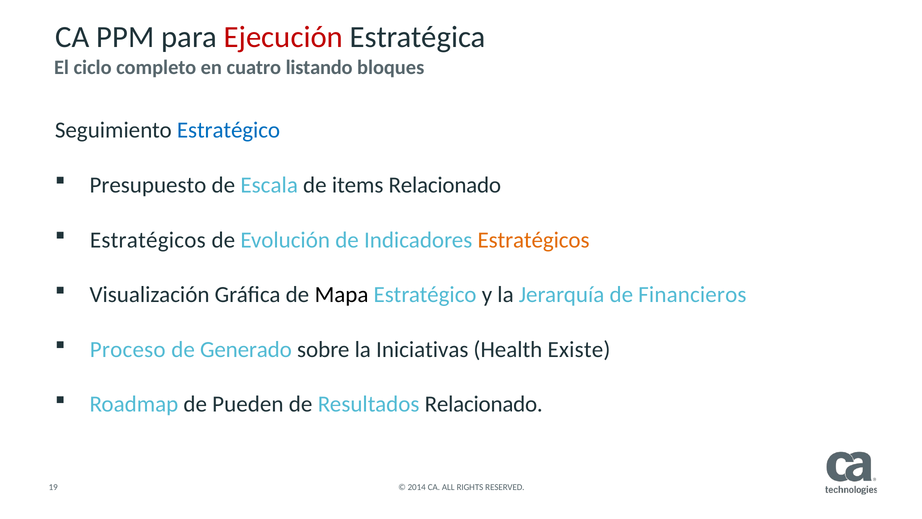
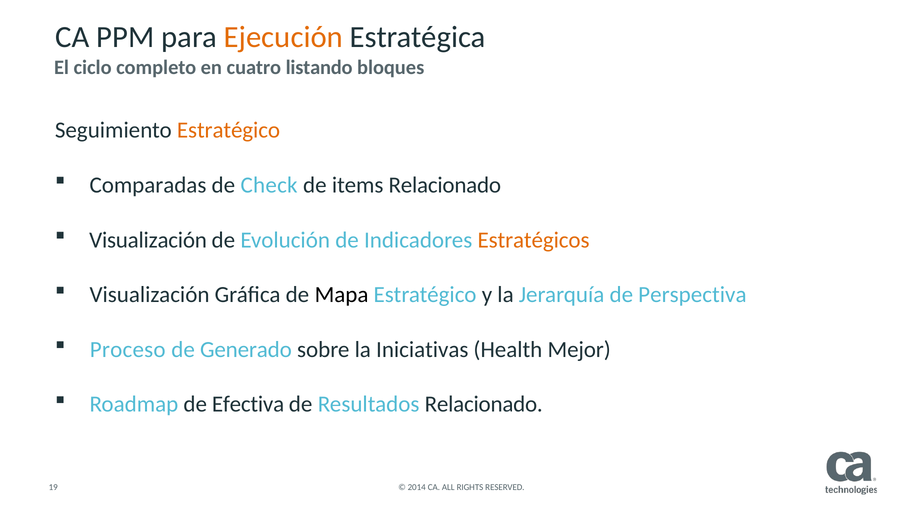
Ejecución colour: red -> orange
Estratégico at (228, 130) colour: blue -> orange
Presupuesto: Presupuesto -> Comparadas
Escala: Escala -> Check
Estratégicos at (148, 240): Estratégicos -> Visualización
Financieros: Financieros -> Perspectiva
Existe: Existe -> Mejor
Pueden: Pueden -> Efectiva
